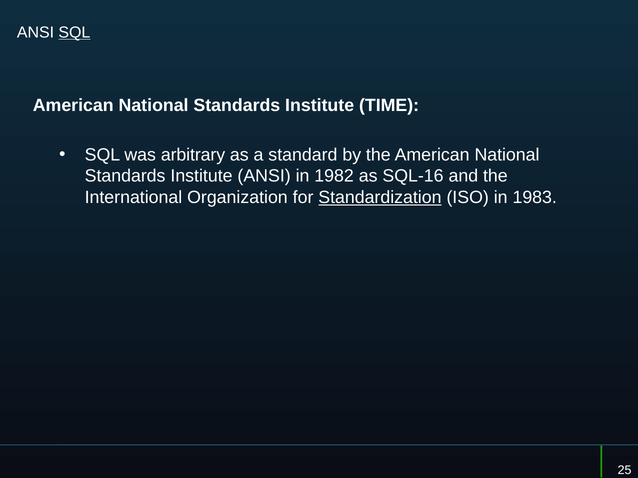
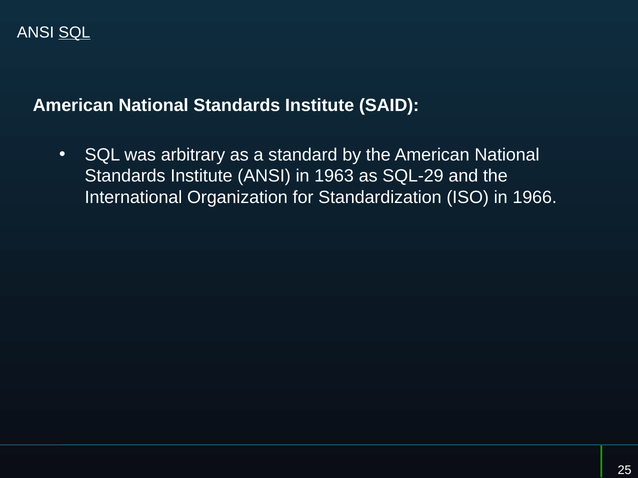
TIME: TIME -> SAID
1982: 1982 -> 1963
SQL-16: SQL-16 -> SQL-29
Standardization underline: present -> none
1983: 1983 -> 1966
